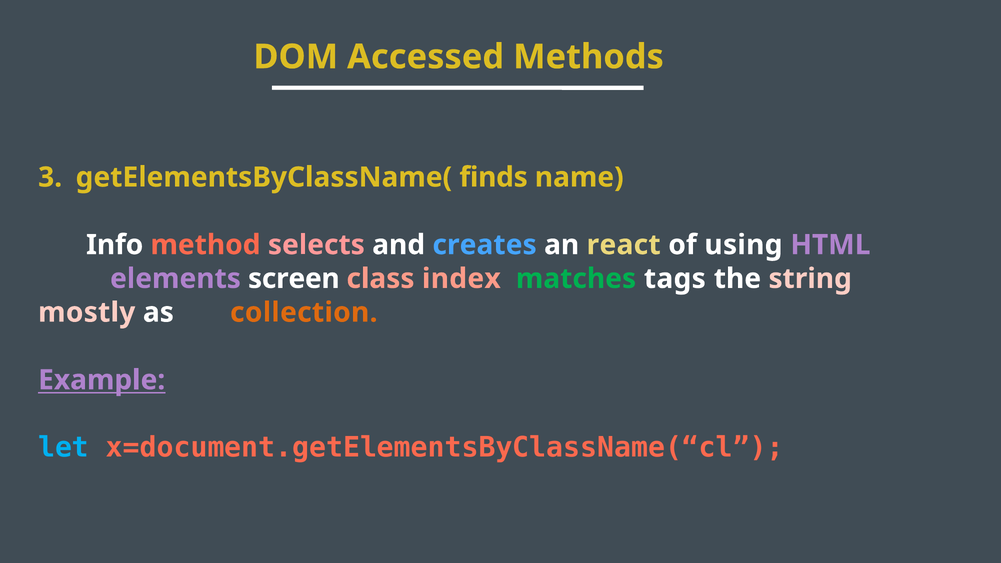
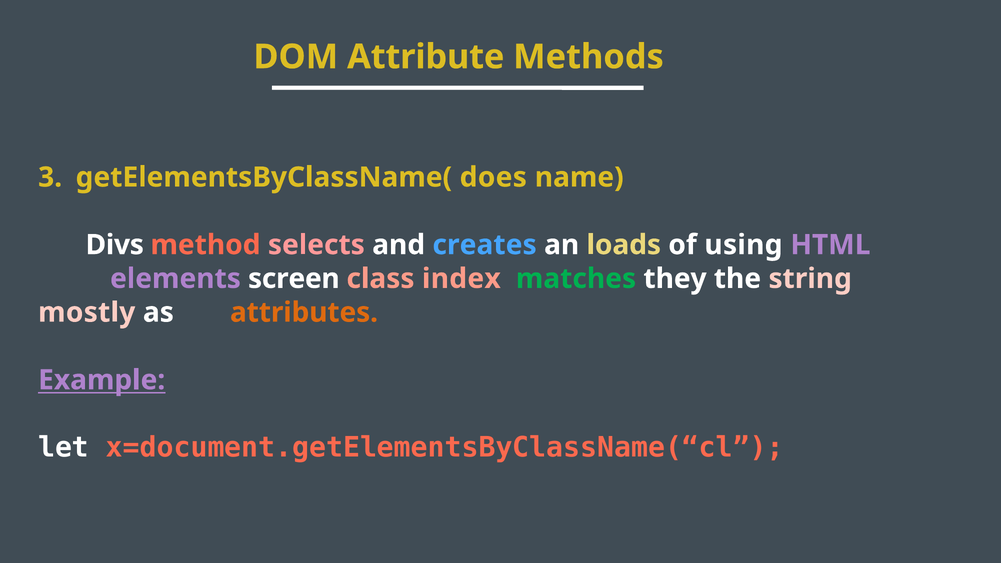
Accessed: Accessed -> Attribute
finds: finds -> does
Info: Info -> Divs
react: react -> loads
tags: tags -> they
collection: collection -> attributes
let colour: light blue -> white
